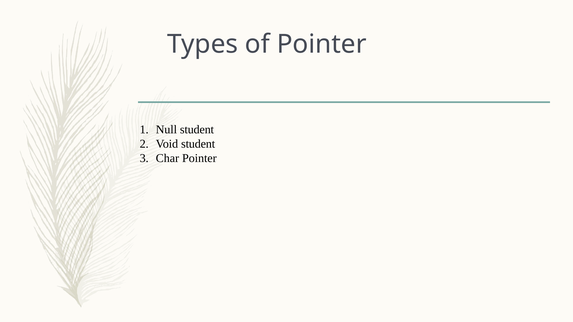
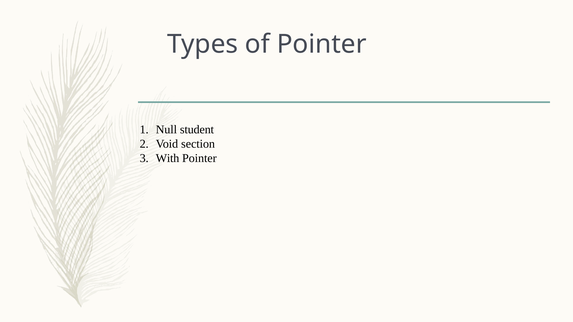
Void student: student -> section
Char: Char -> With
